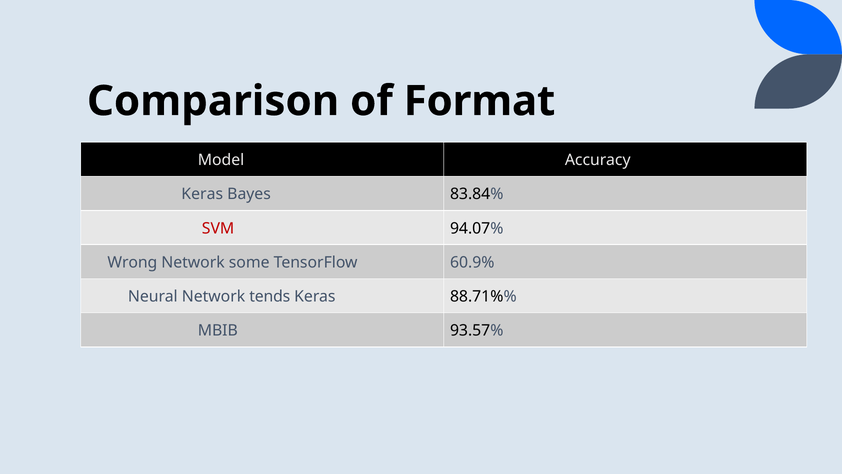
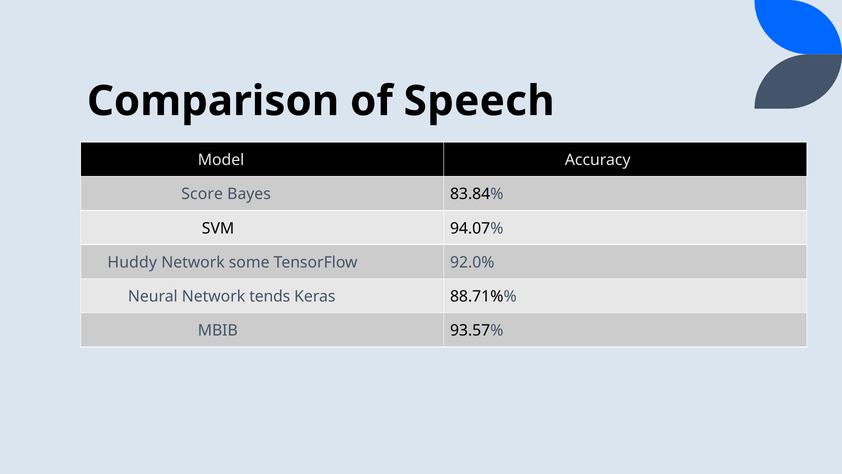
Format: Format -> Speech
Keras at (202, 194): Keras -> Score
SVM colour: red -> black
Wrong: Wrong -> Huddy
60.9%: 60.9% -> 92.0%
